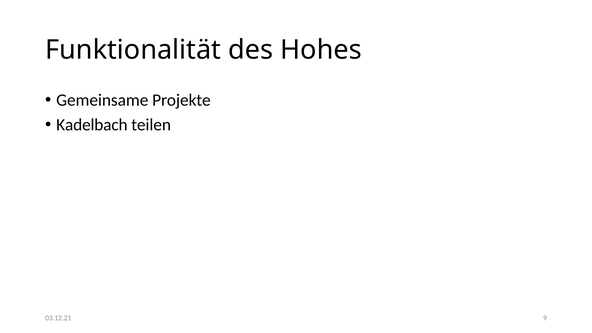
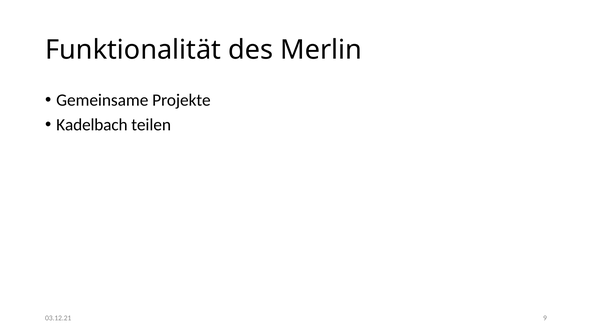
Hohes: Hohes -> Merlin
